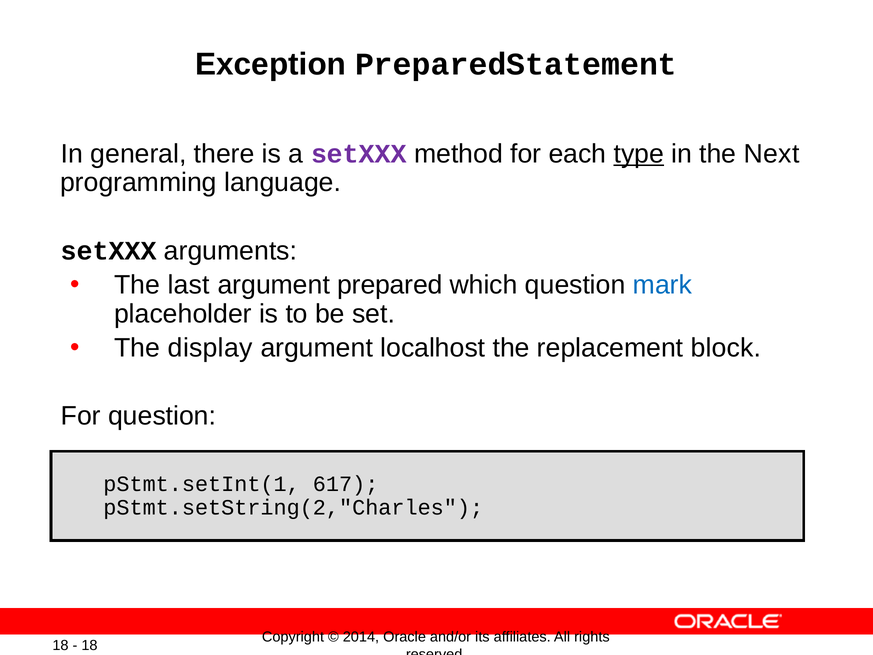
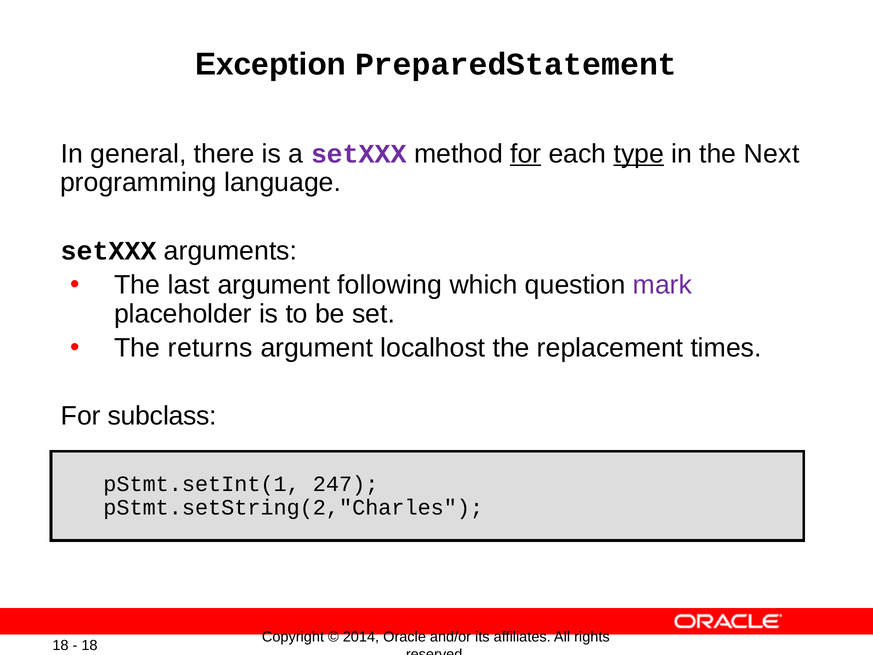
for at (526, 154) underline: none -> present
prepared: prepared -> following
mark colour: blue -> purple
display: display -> returns
block: block -> times
For question: question -> subclass
617: 617 -> 247
